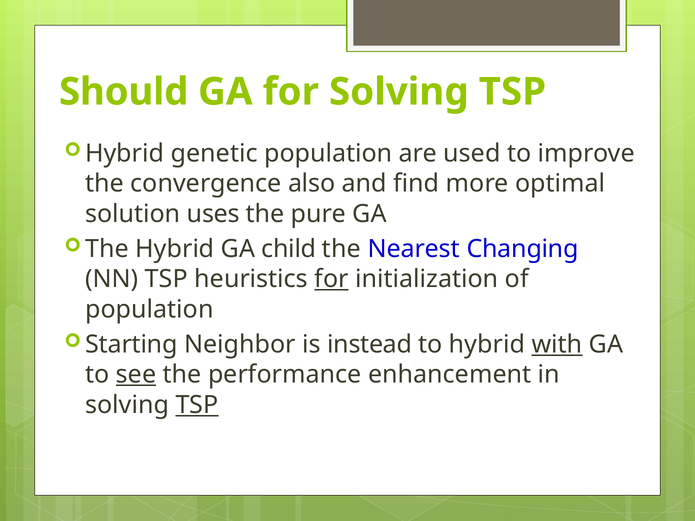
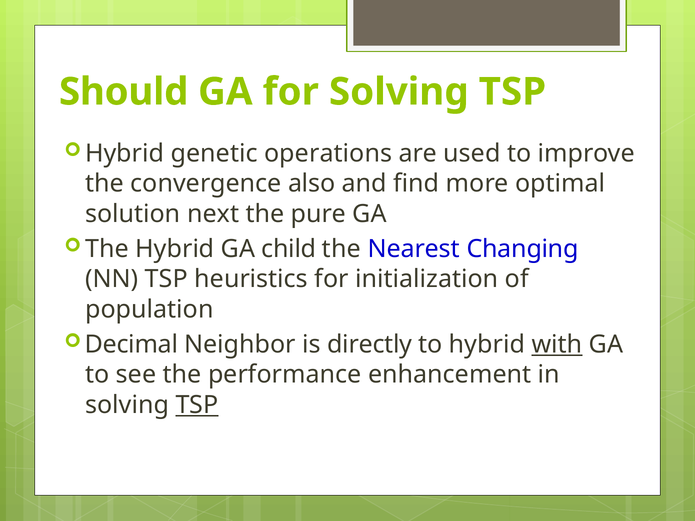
genetic population: population -> operations
uses: uses -> next
for at (332, 279) underline: present -> none
Starting: Starting -> Decimal
instead: instead -> directly
see underline: present -> none
